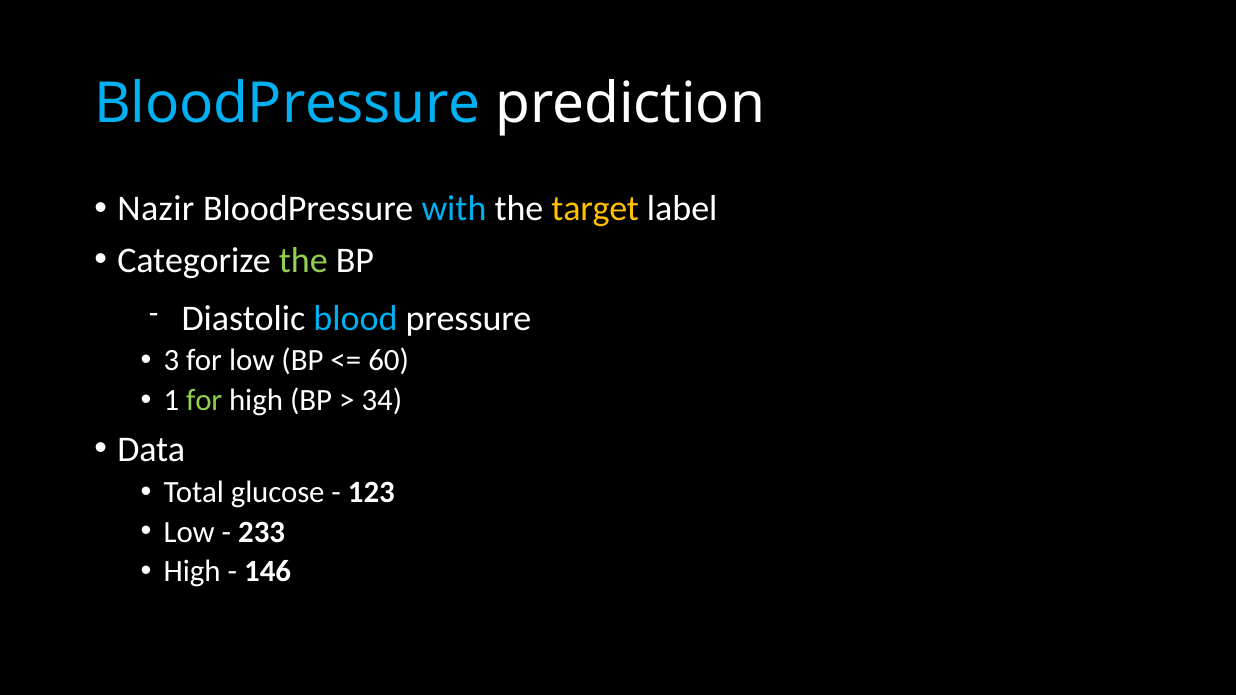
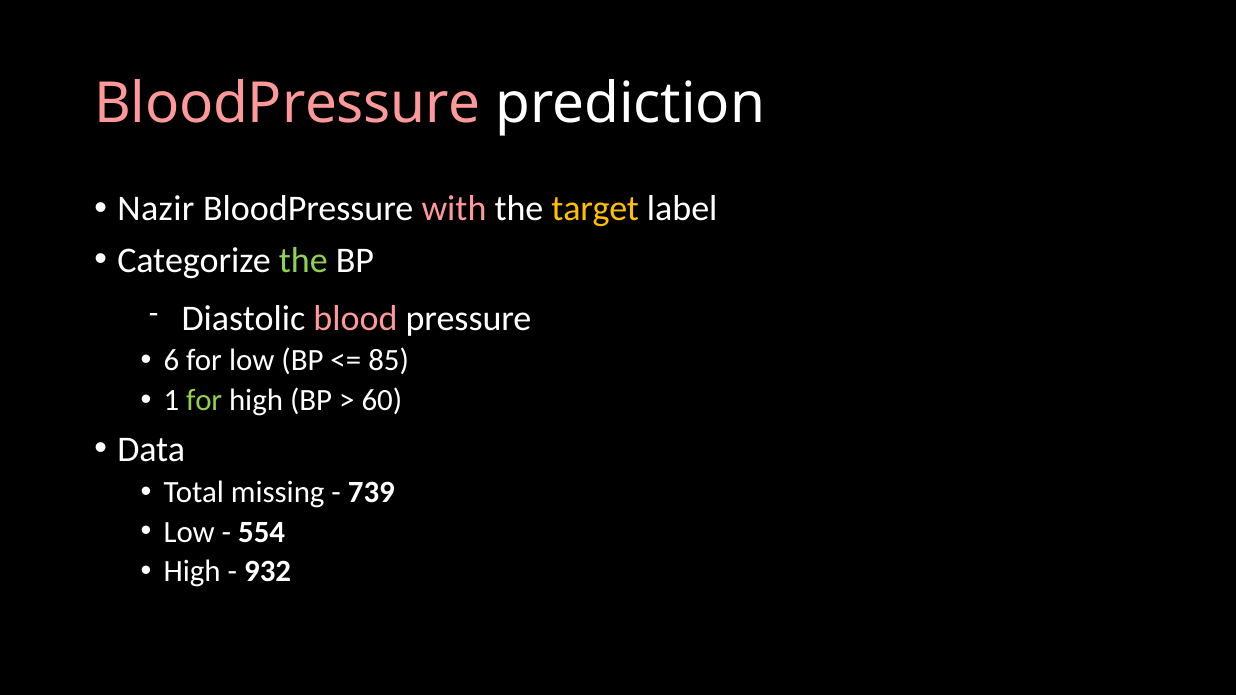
BloodPressure at (287, 104) colour: light blue -> pink
with colour: light blue -> pink
blood colour: light blue -> pink
3: 3 -> 6
60: 60 -> 85
34: 34 -> 60
glucose: glucose -> missing
123: 123 -> 739
233: 233 -> 554
146: 146 -> 932
